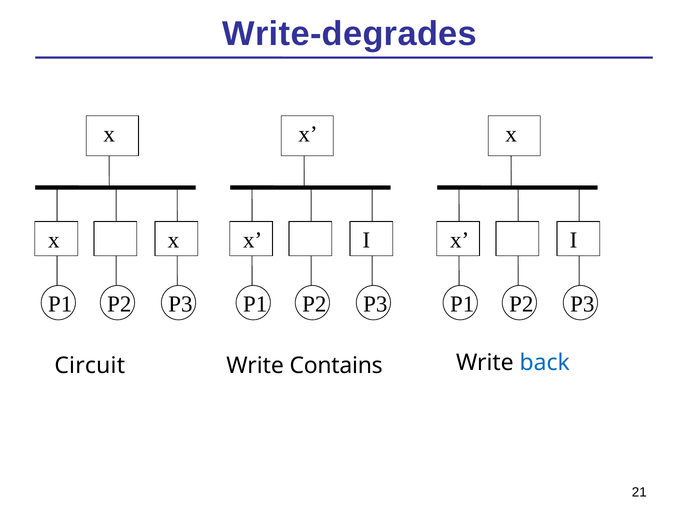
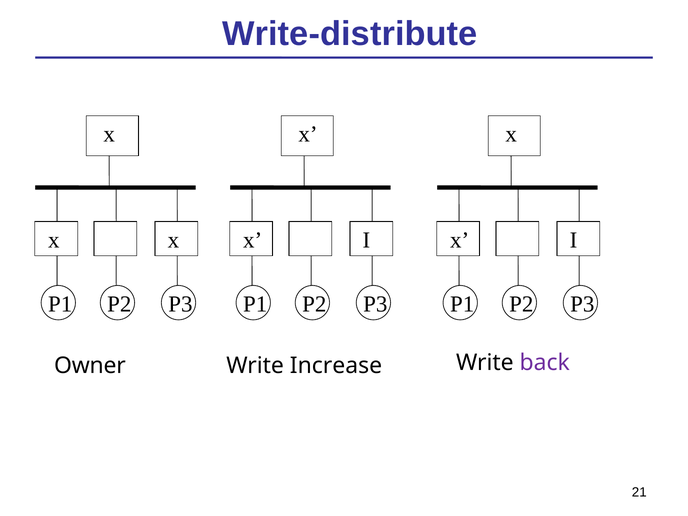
Write-degrades: Write-degrades -> Write-distribute
Circuit: Circuit -> Owner
Contains: Contains -> Increase
back colour: blue -> purple
